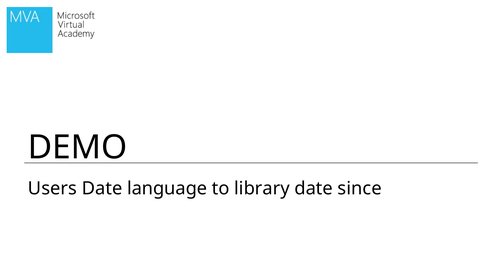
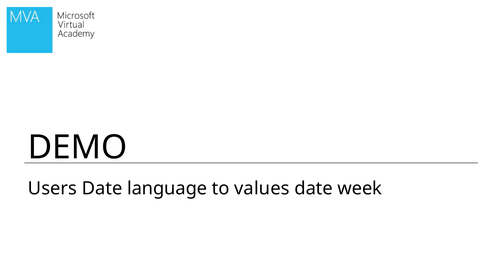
library: library -> values
since: since -> week
